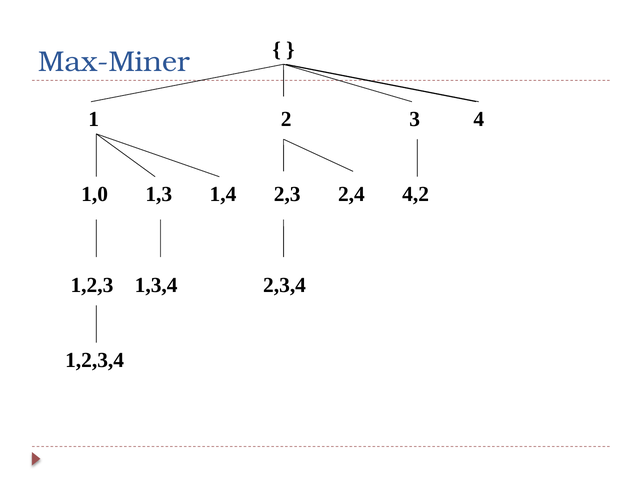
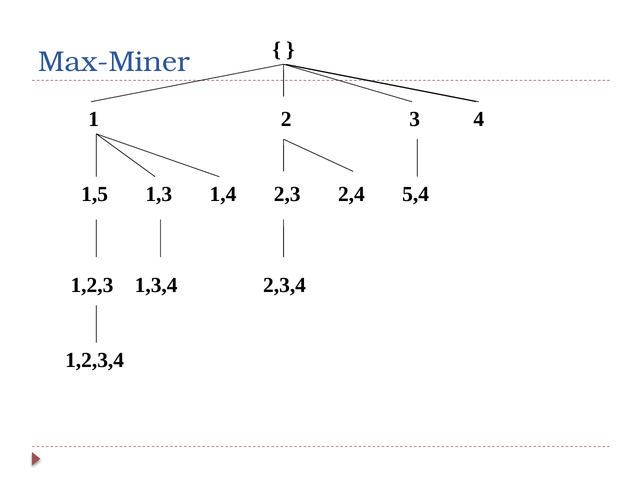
1,0: 1,0 -> 1,5
4,2: 4,2 -> 5,4
